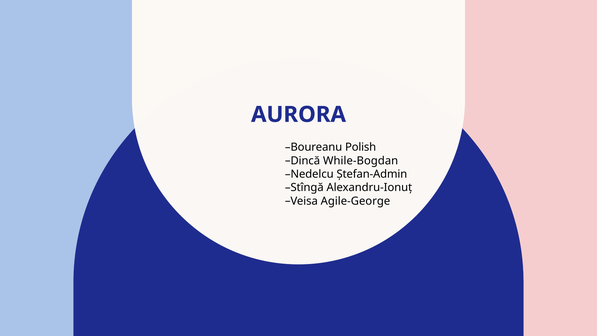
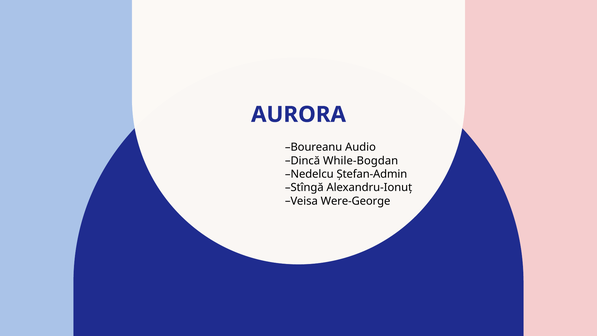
Polish: Polish -> Audio
Agile-George: Agile-George -> Were-George
